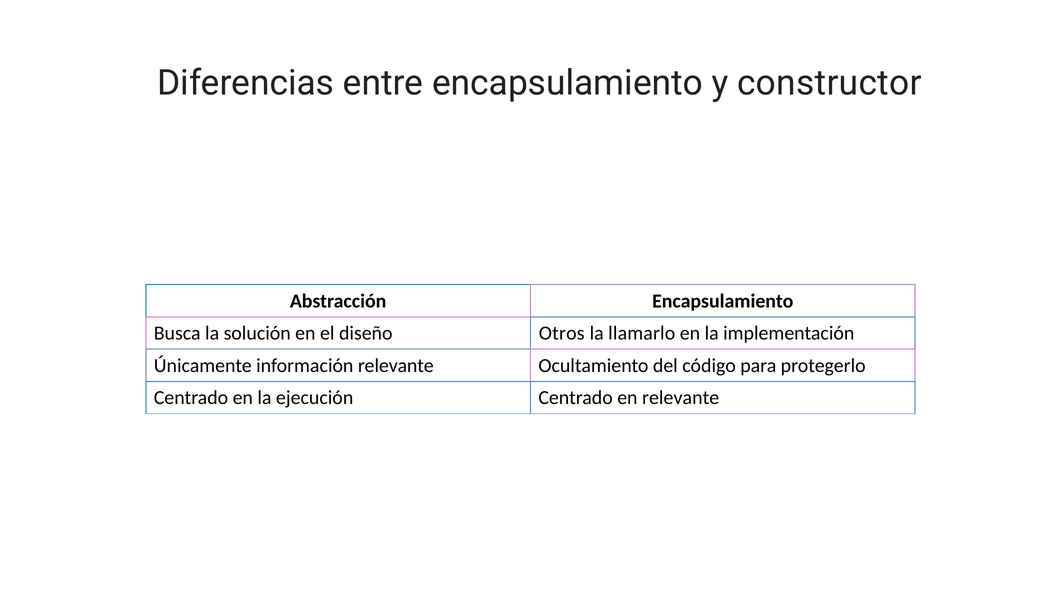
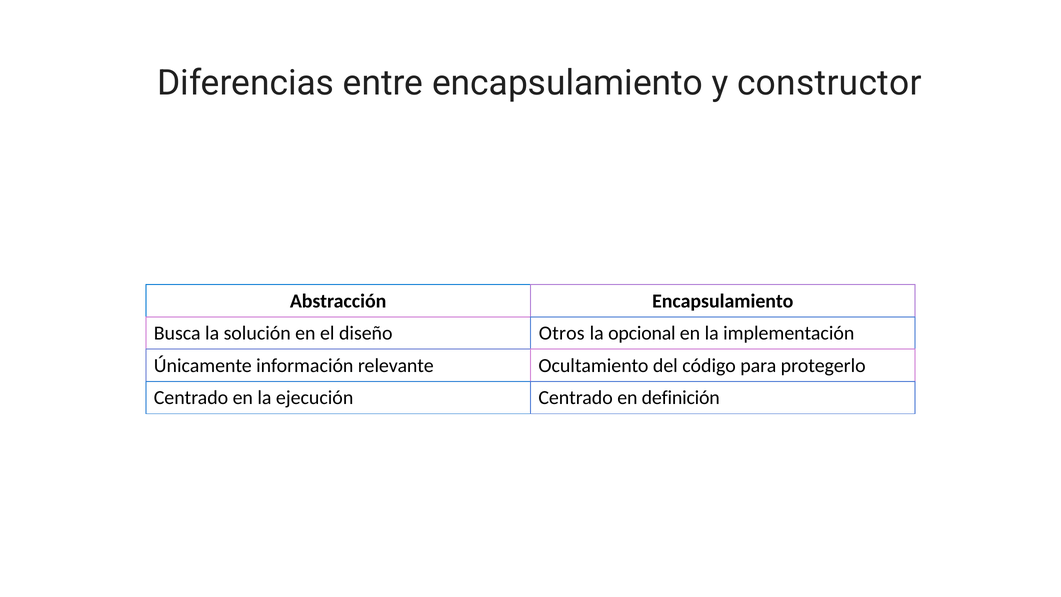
llamarlo: llamarlo -> opcional
en relevante: relevante -> definición
